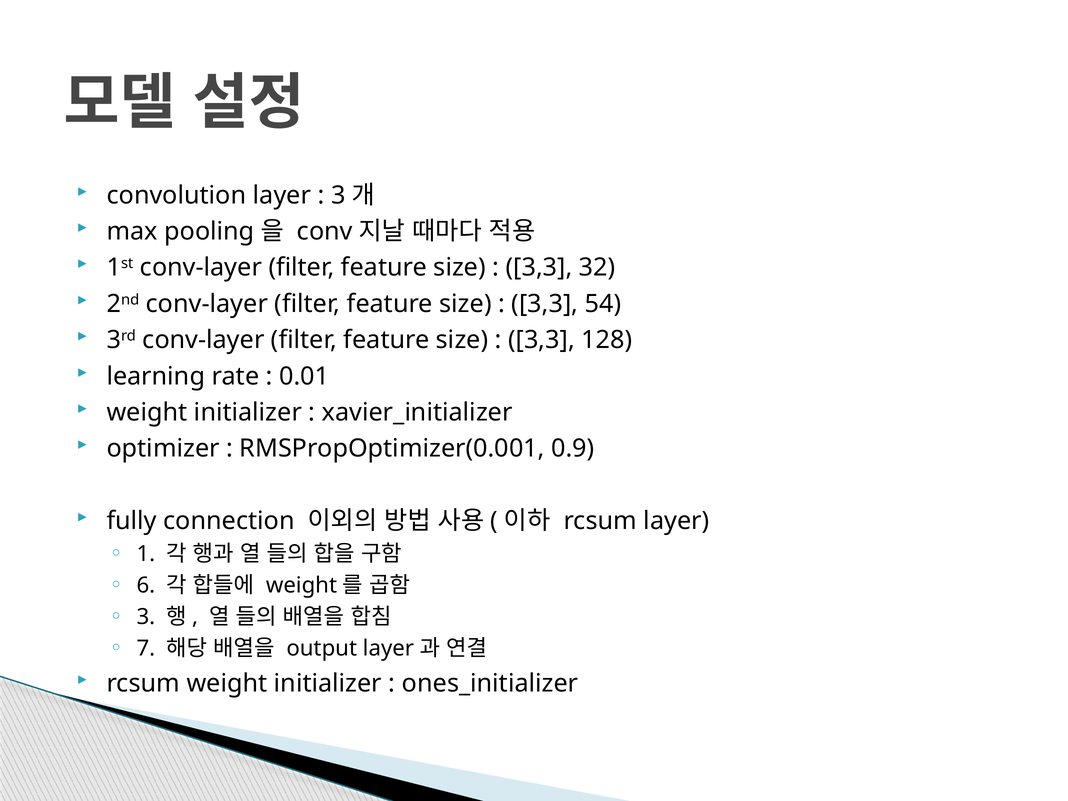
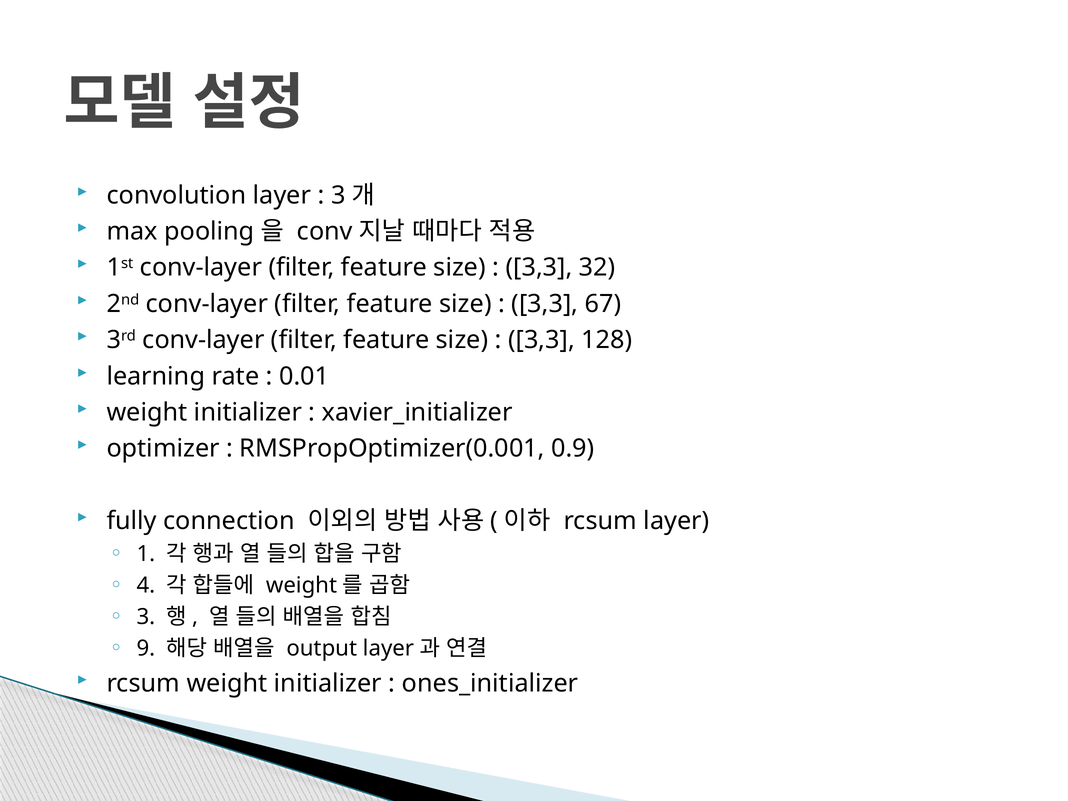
54: 54 -> 67
6: 6 -> 4
7: 7 -> 9
